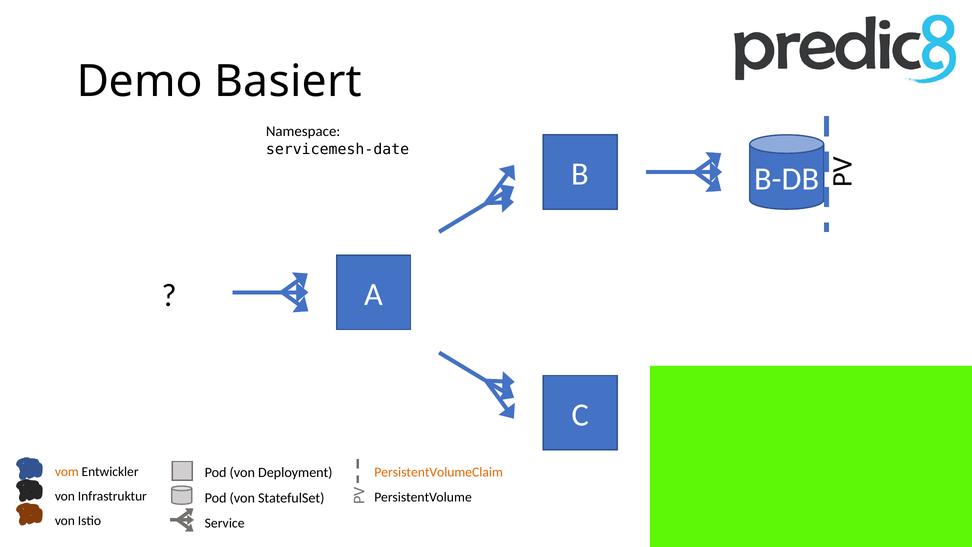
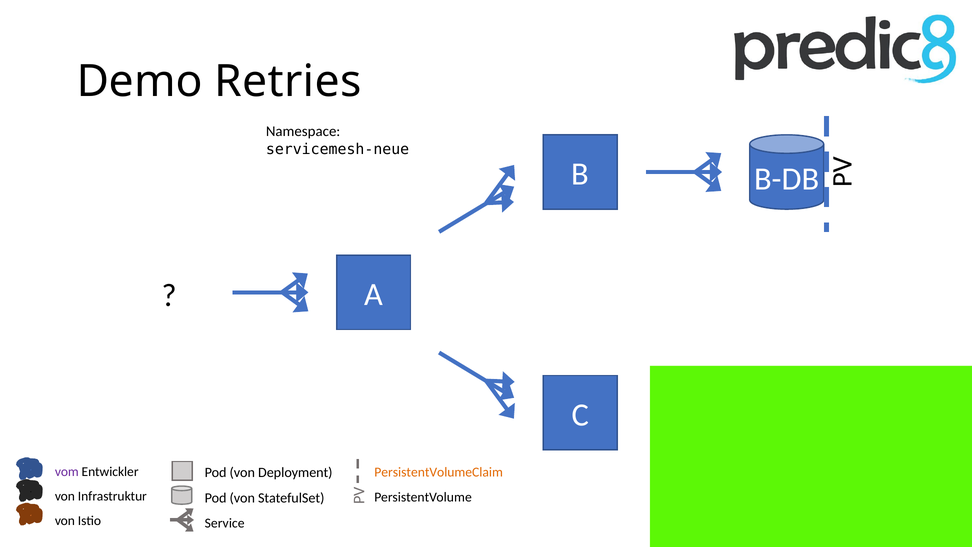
Basiert: Basiert -> Retries
servicemesh-date: servicemesh-date -> servicemesh-neue
vom colour: orange -> purple
